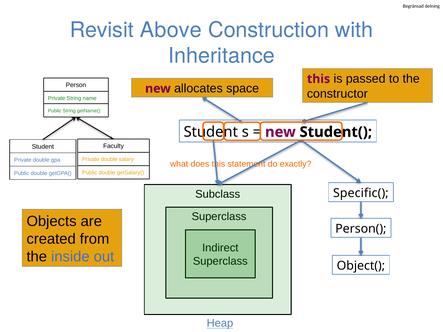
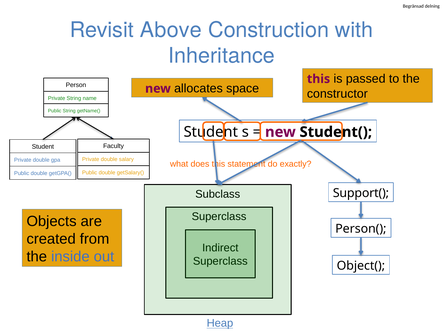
Specific(: Specific( -> Support(
